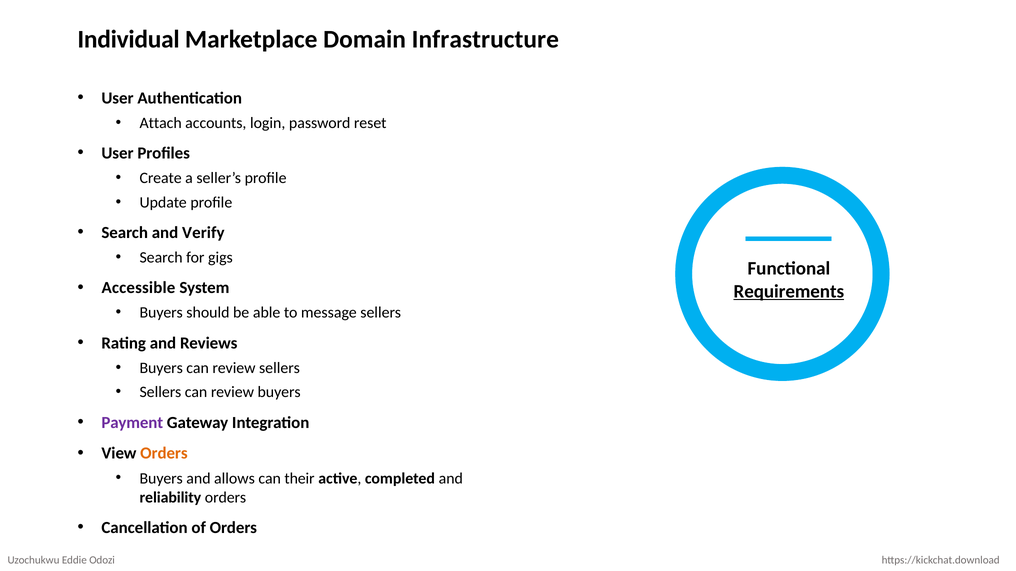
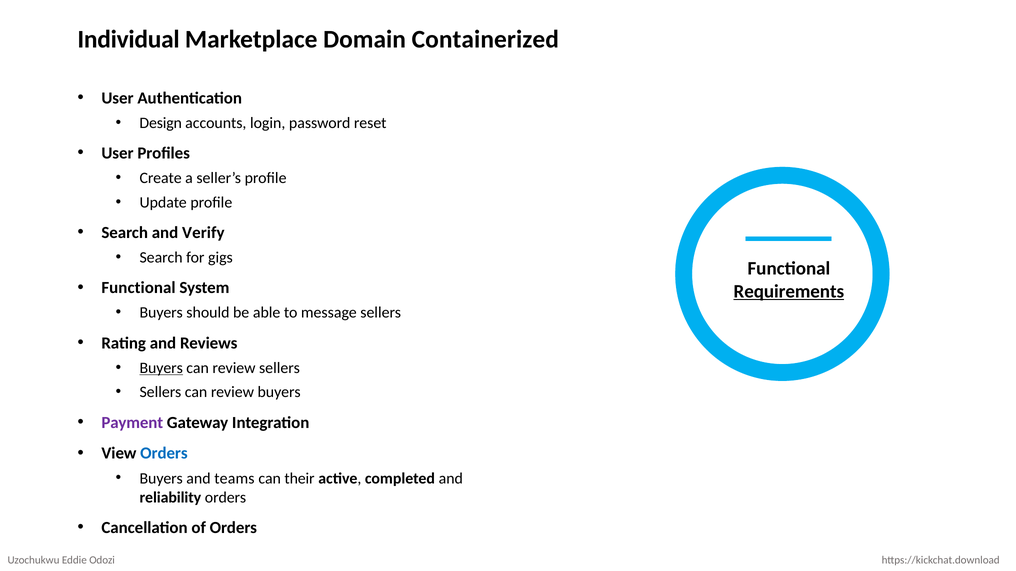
Infrastructure: Infrastructure -> Containerized
Attach: Attach -> Design
Accessible at (138, 288): Accessible -> Functional
Buyers at (161, 368) underline: none -> present
Orders at (164, 454) colour: orange -> blue
allows: allows -> teams
